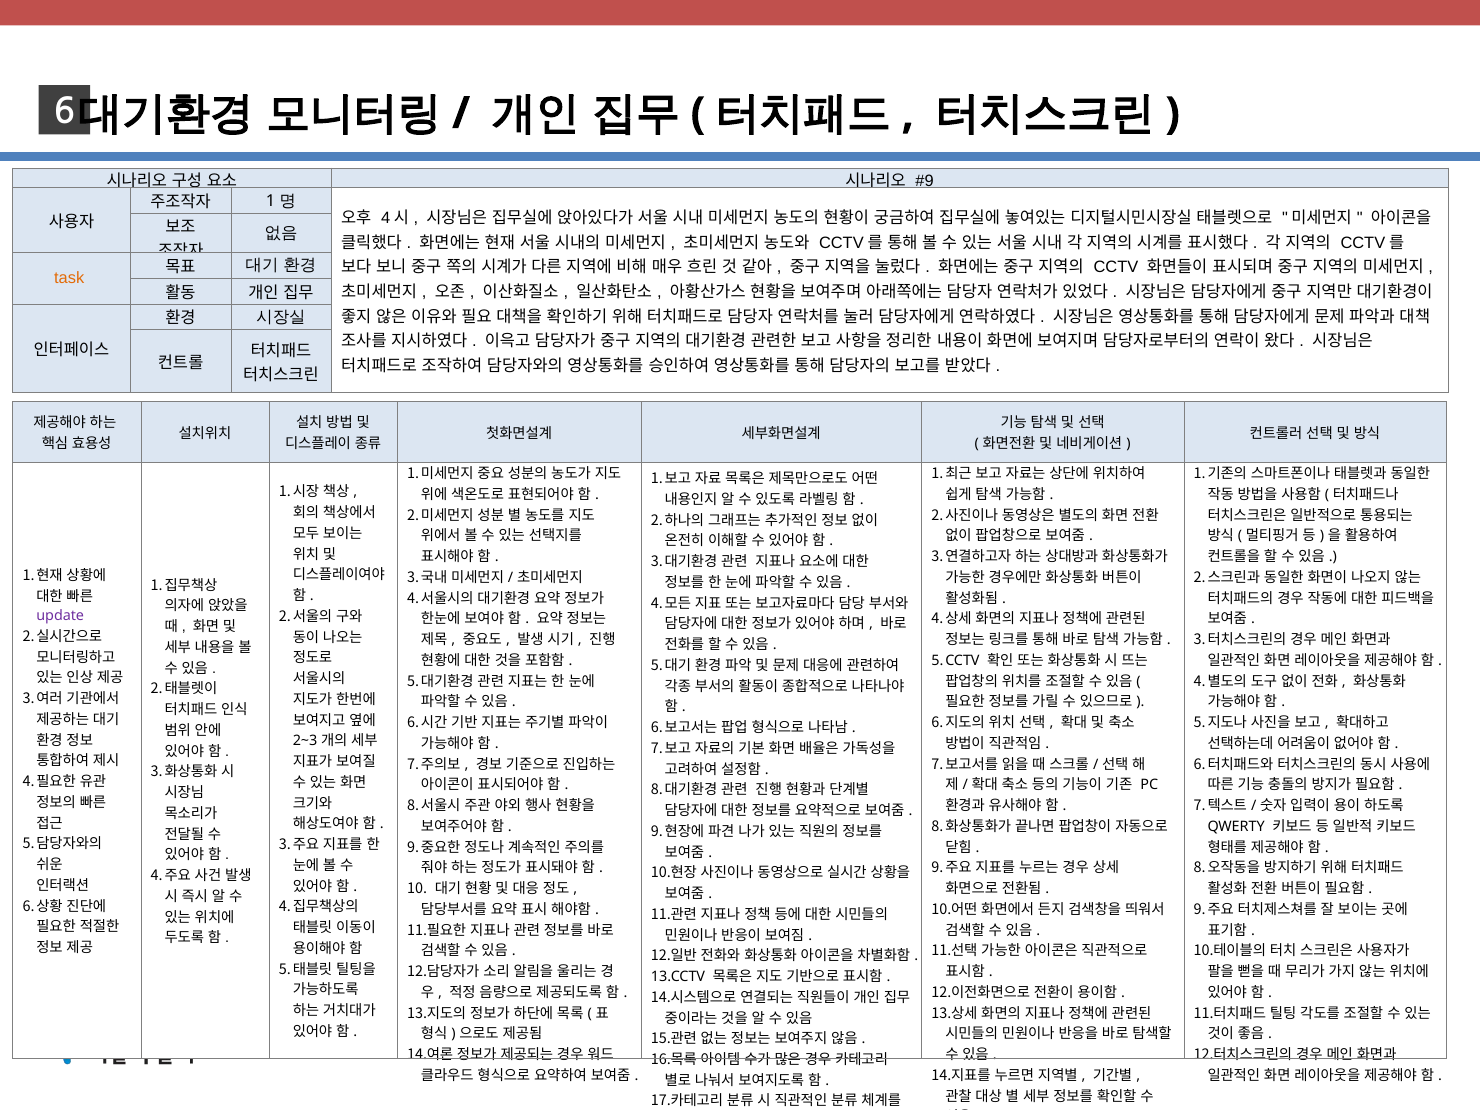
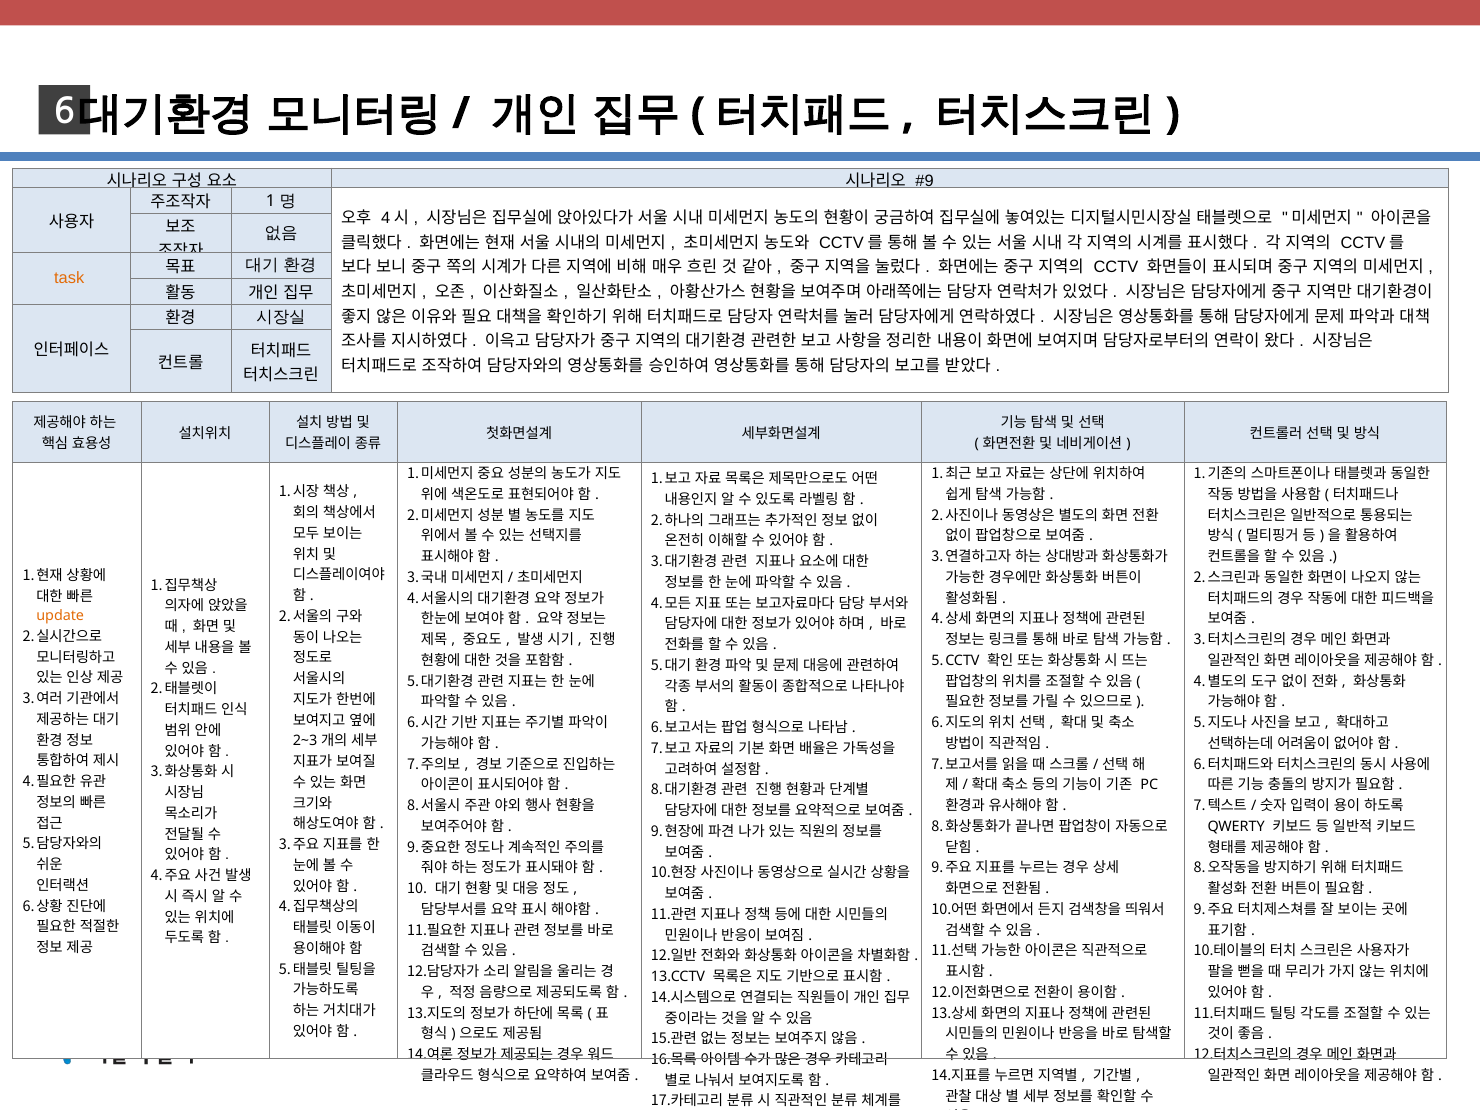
update colour: purple -> orange
